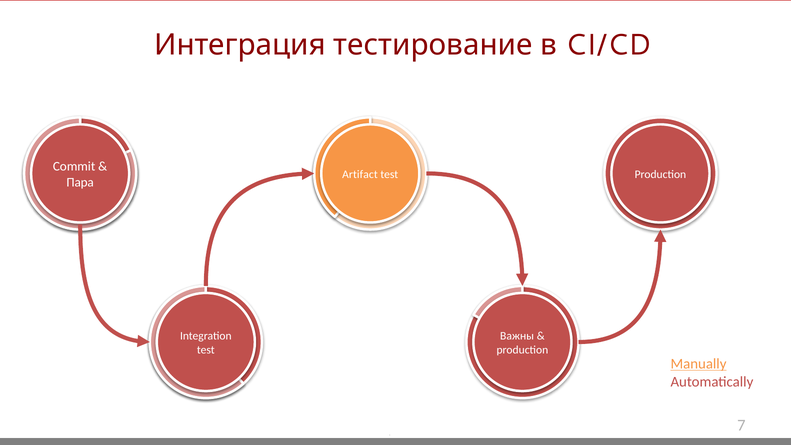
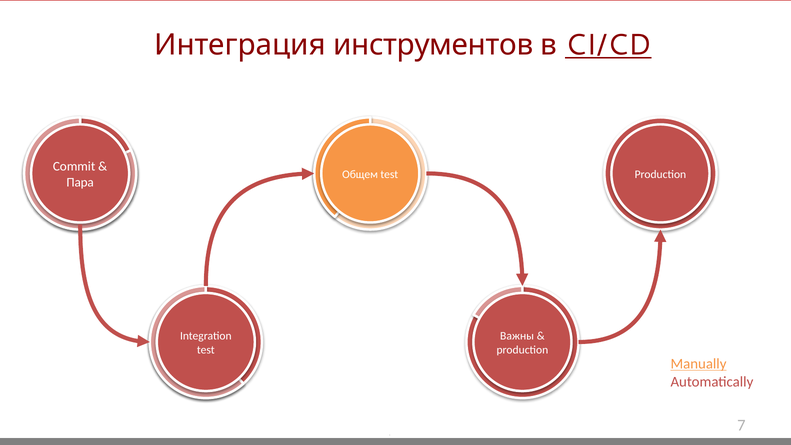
тестирование: тестирование -> инструментов
CI/CD underline: none -> present
Artifact: Artifact -> Общем
